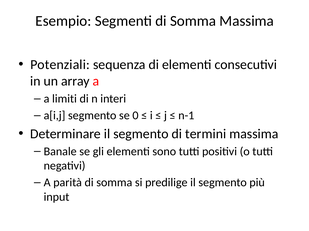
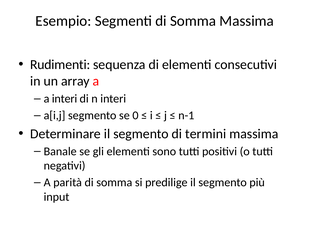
Potenziali: Potenziali -> Rudimenti
a limiti: limiti -> interi
